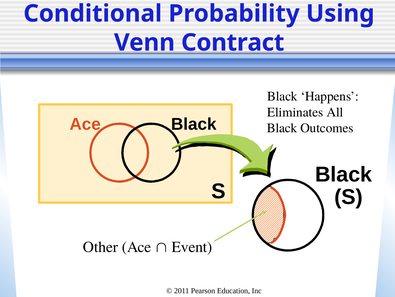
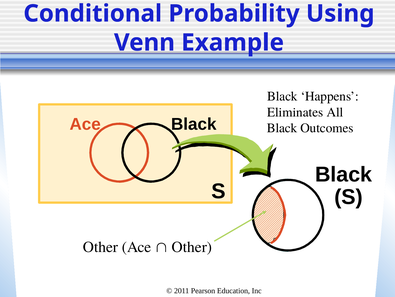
Contract: Contract -> Example
Event at (192, 246): Event -> Other
